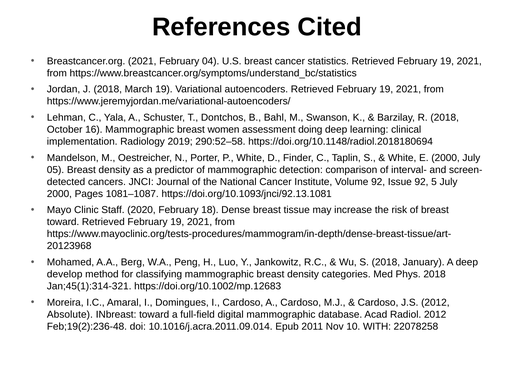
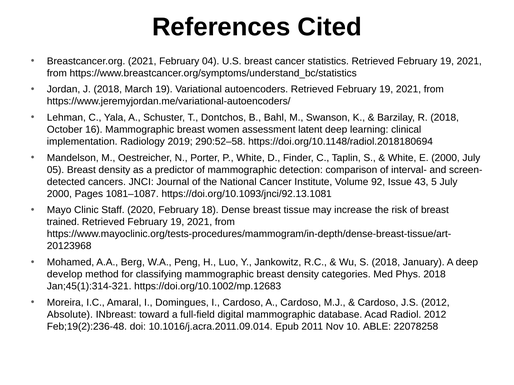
doing: doing -> latent
Issue 92: 92 -> 43
toward at (63, 222): toward -> trained
WITH: WITH -> ABLE
